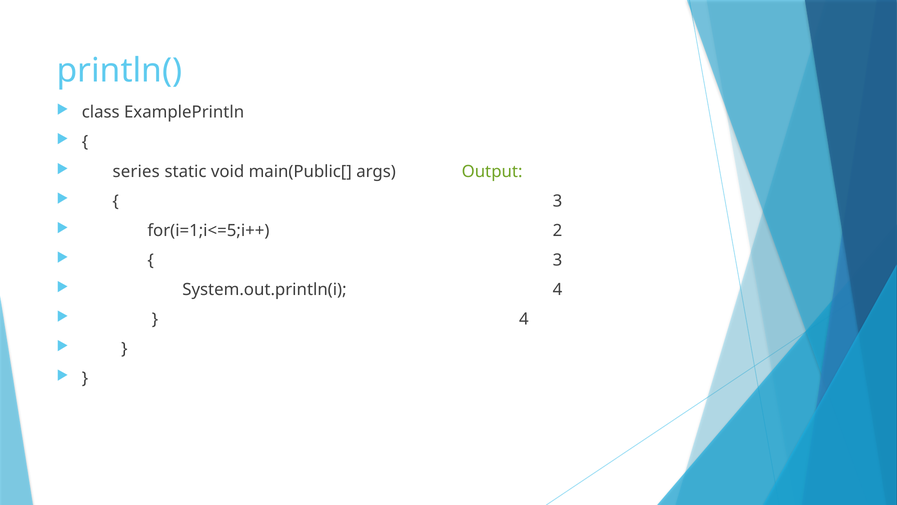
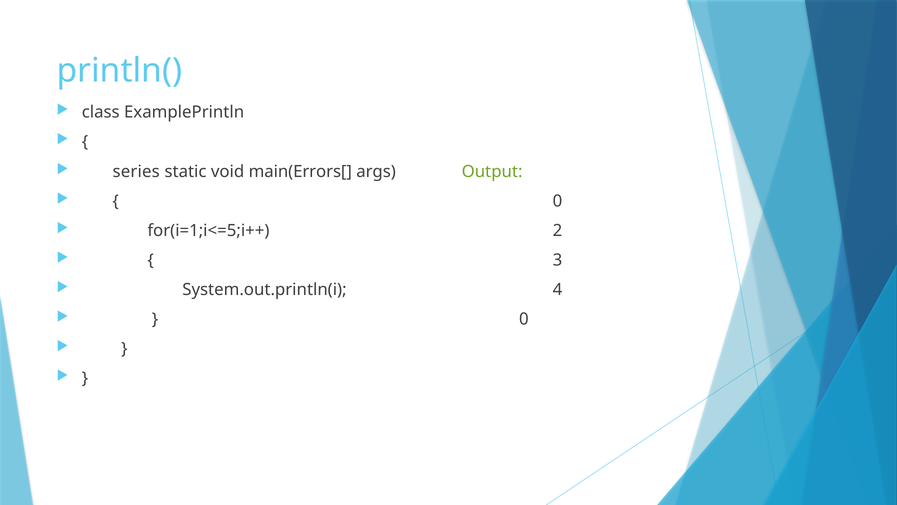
main(Public[: main(Public[ -> main(Errors[
3 at (558, 201): 3 -> 0
4 at (524, 319): 4 -> 0
